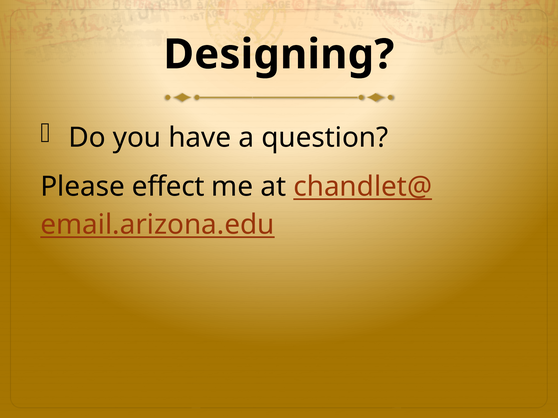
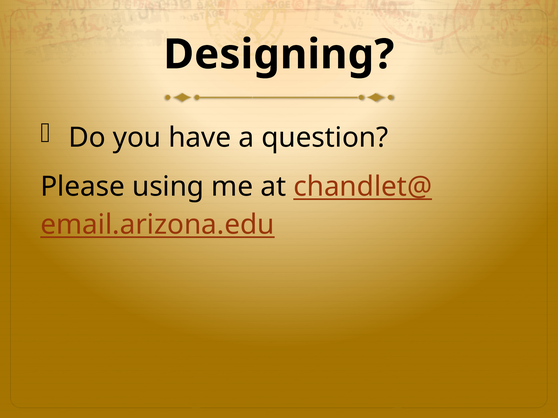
effect: effect -> using
